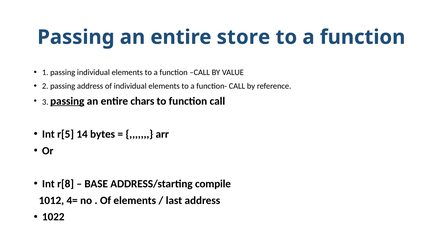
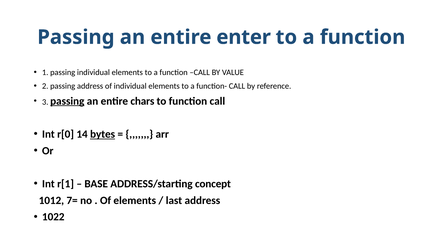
store: store -> enter
r[5: r[5 -> r[0
bytes underline: none -> present
r[8: r[8 -> r[1
compile: compile -> concept
4=: 4= -> 7=
